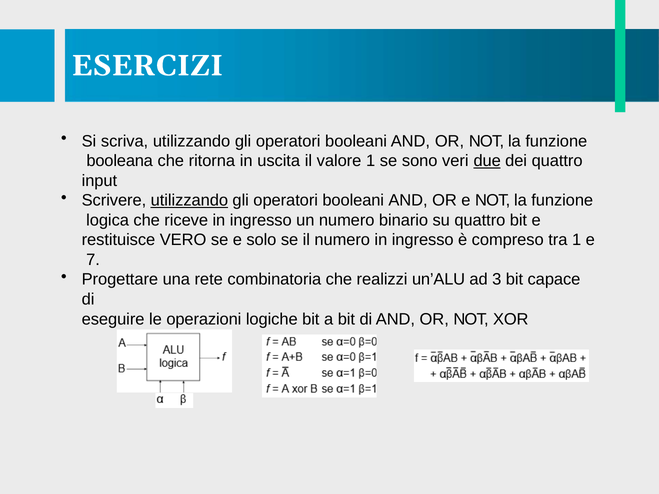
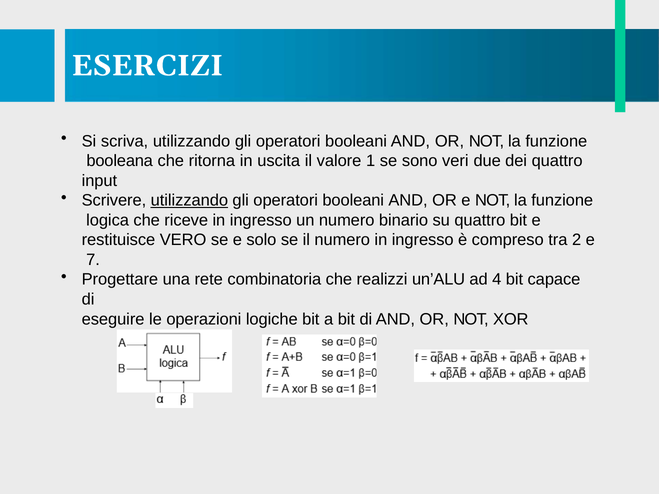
due underline: present -> none
tra 1: 1 -> 2
3: 3 -> 4
